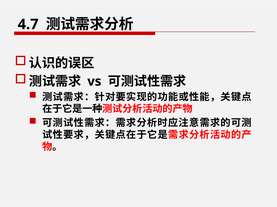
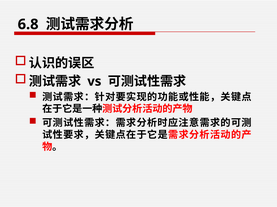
4.7: 4.7 -> 6.8
